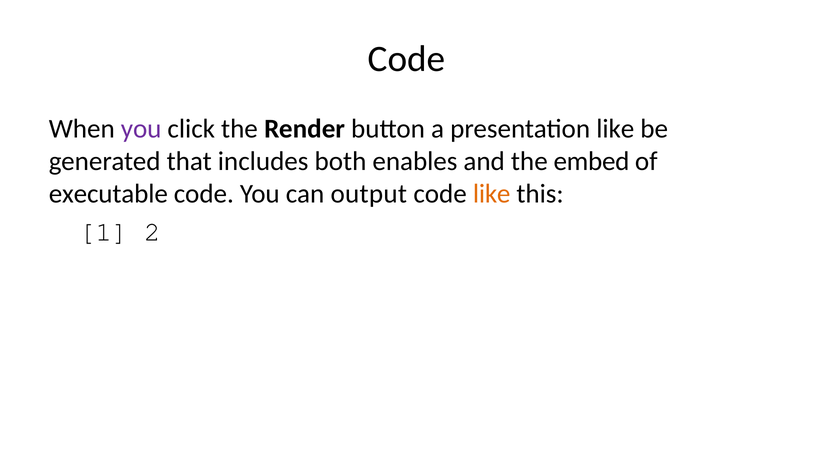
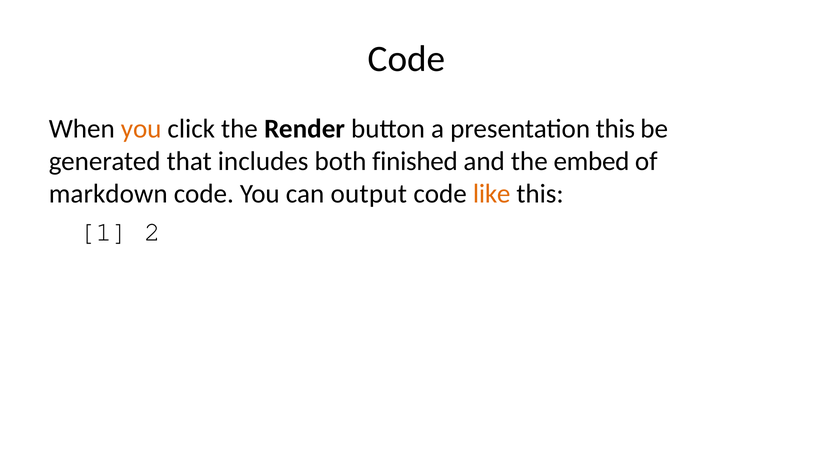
you at (141, 129) colour: purple -> orange
presentation like: like -> this
enables: enables -> finished
executable: executable -> markdown
